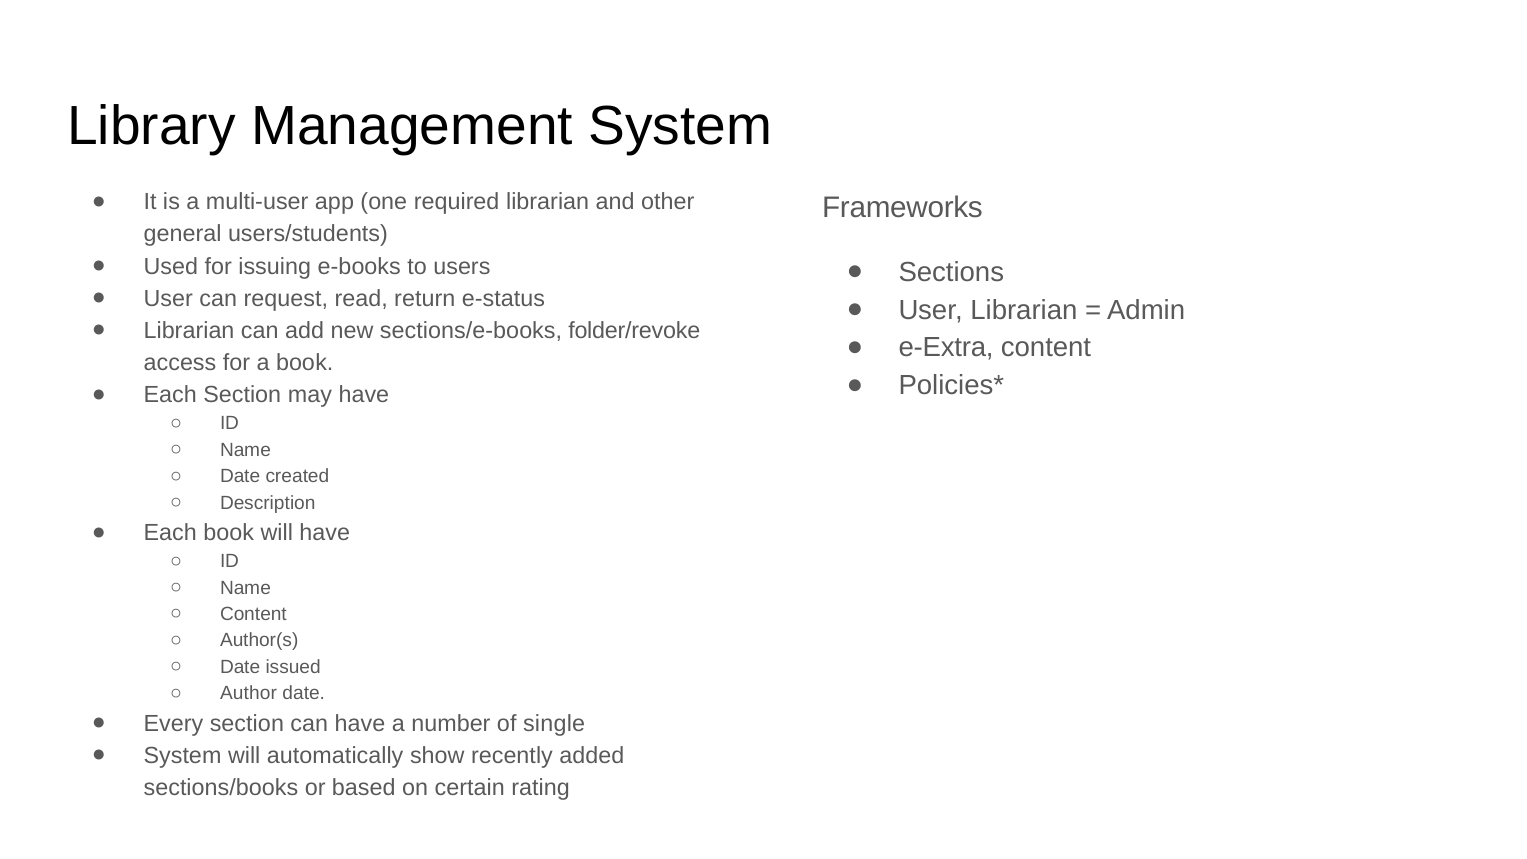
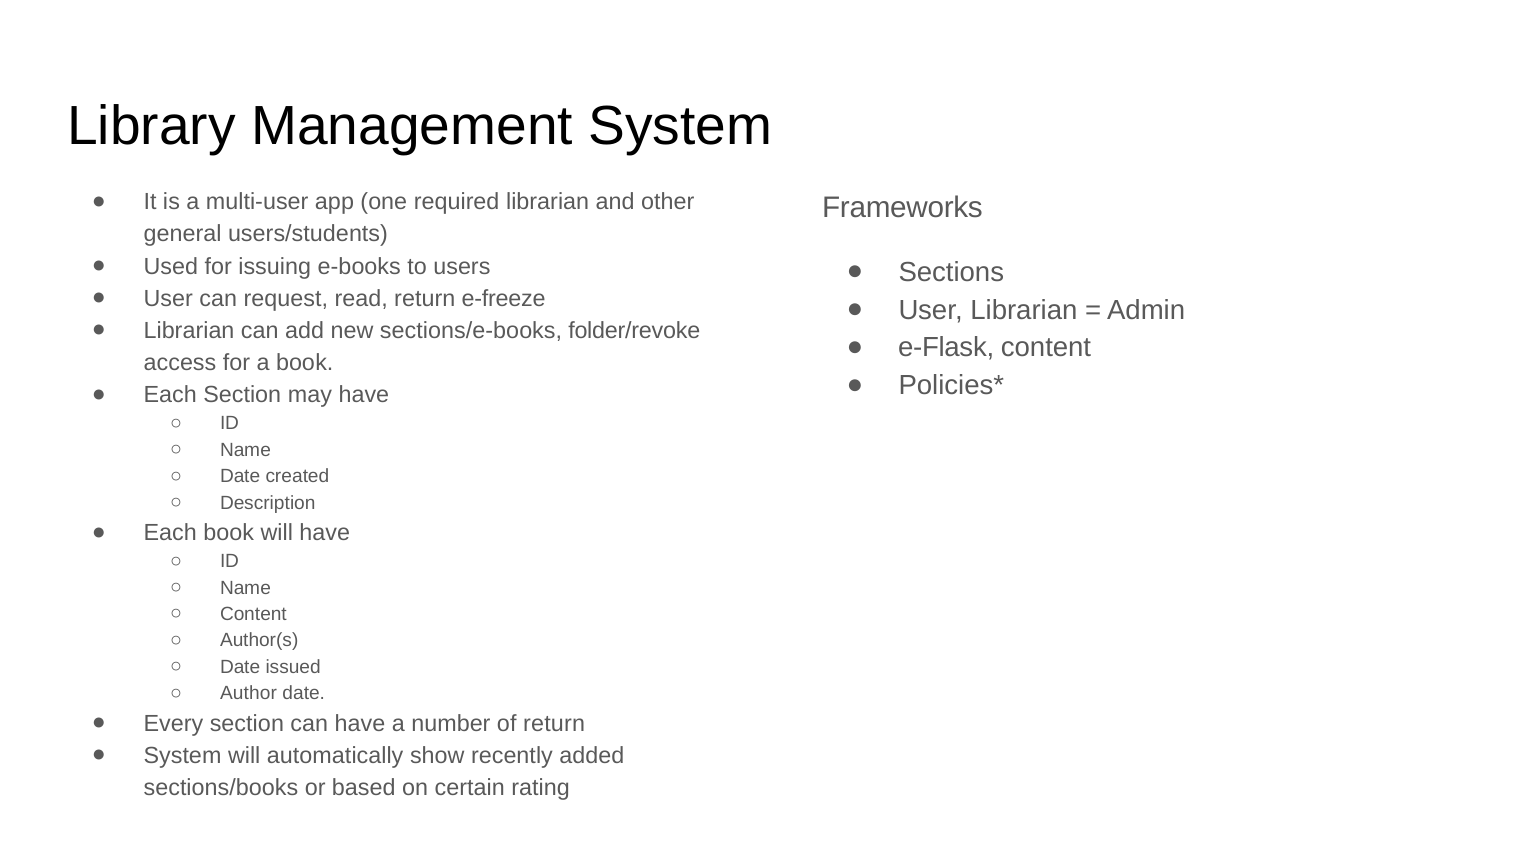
e-status: e-status -> e-freeze
e-Extra: e-Extra -> e-Flask
of single: single -> return
